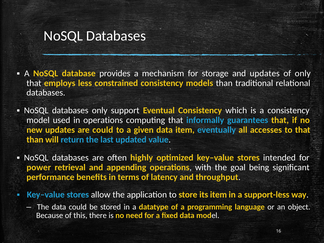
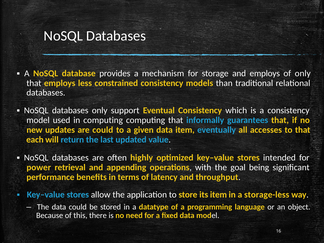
and updates: updates -> employs
in operations: operations -> computing
than at (35, 140): than -> each
support-less: support-less -> storage-less
